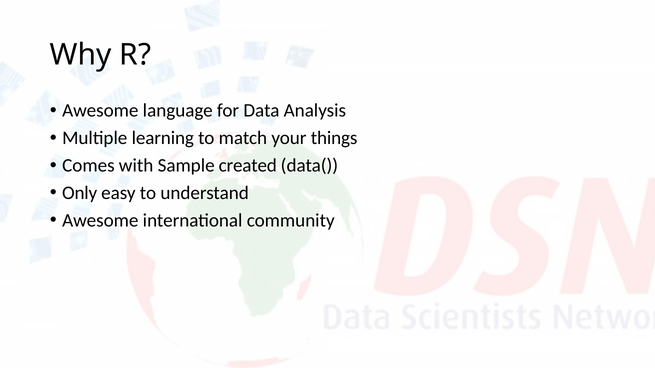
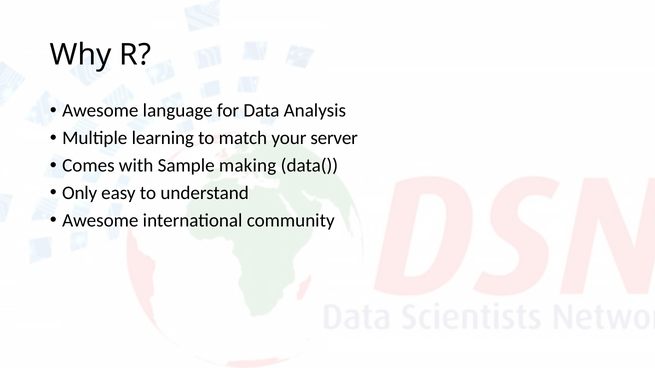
things: things -> server
created: created -> making
